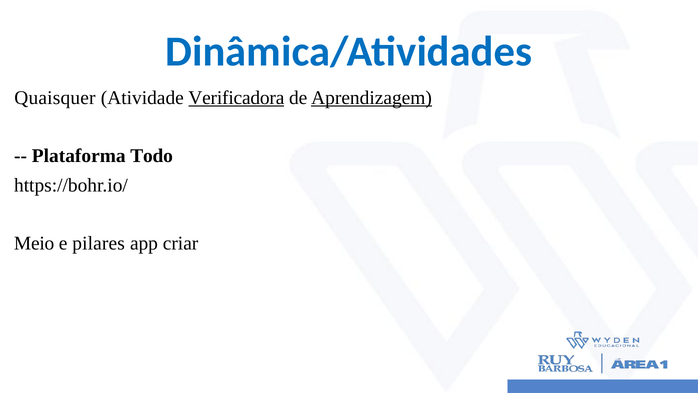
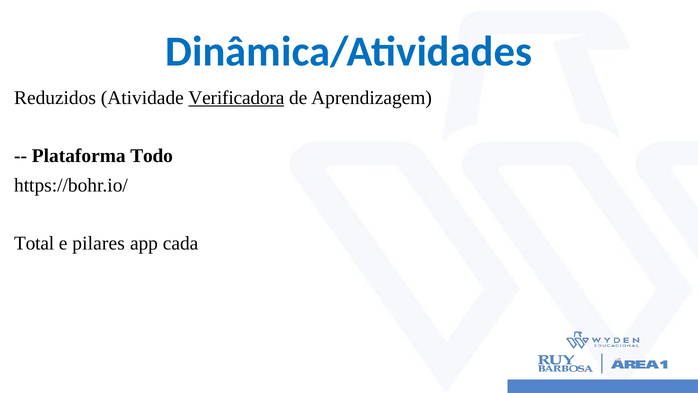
Quaisquer: Quaisquer -> Reduzidos
Aprendizagem underline: present -> none
Meio: Meio -> Total
criar: criar -> cada
